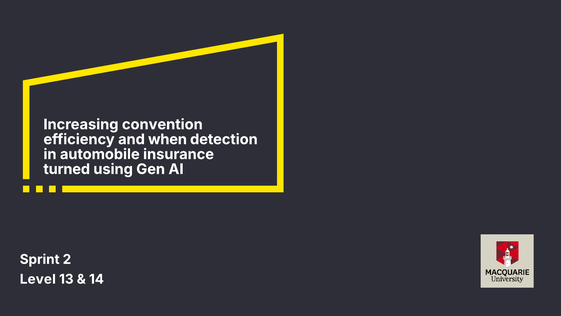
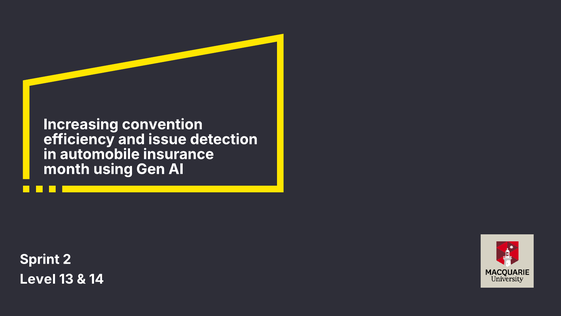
when: when -> issue
turned: turned -> month
